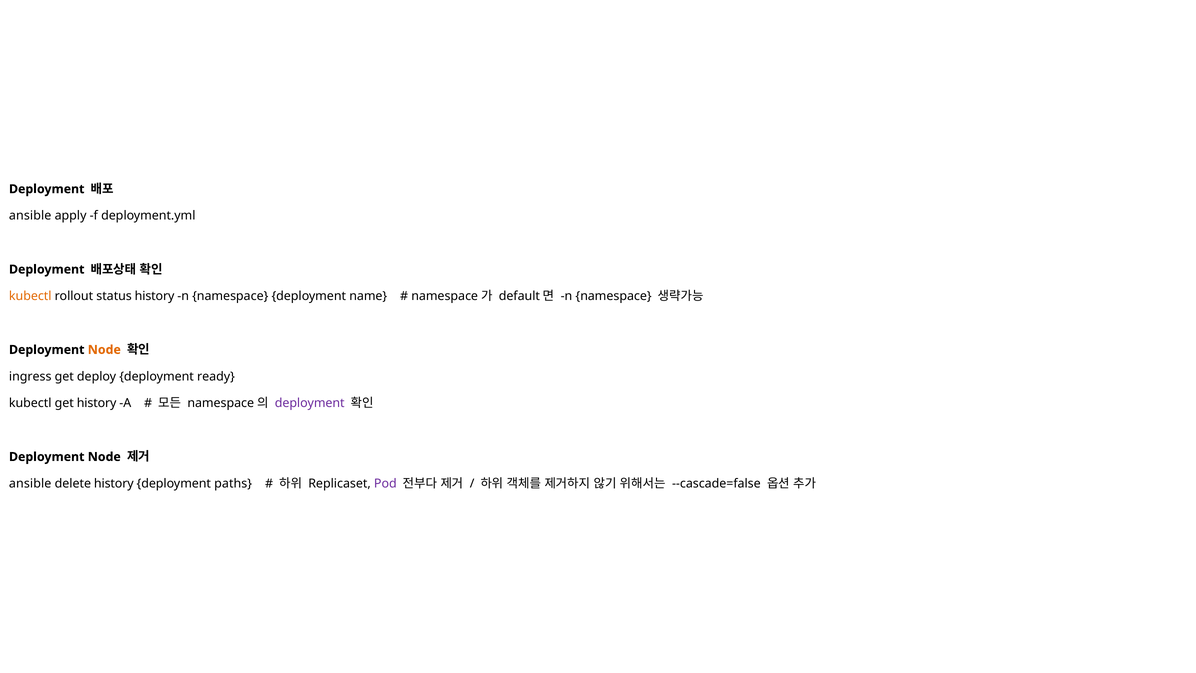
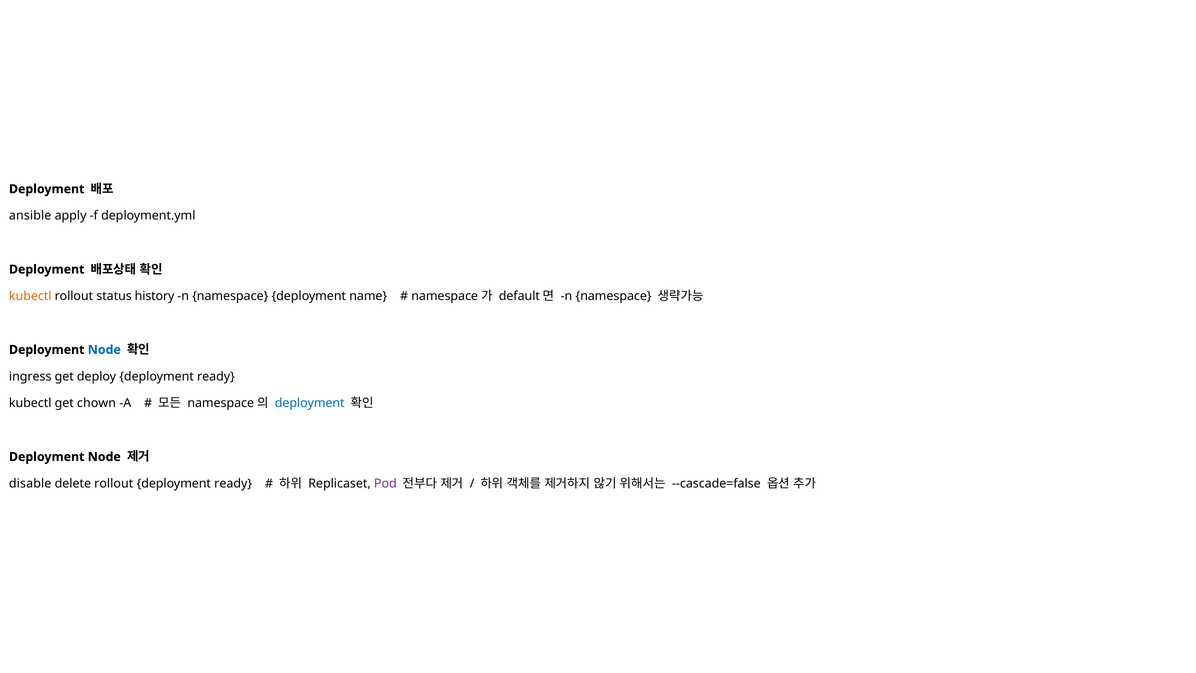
Node at (104, 350) colour: orange -> blue
get history: history -> chown
deployment at (310, 403) colour: purple -> blue
ansible at (30, 483): ansible -> disable
delete history: history -> rollout
paths at (233, 483): paths -> ready
